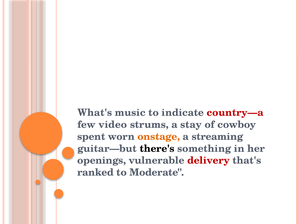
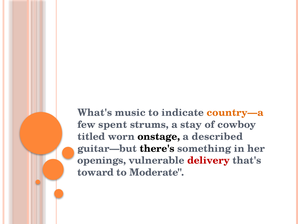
country—a colour: red -> orange
video: video -> spent
spent: spent -> titled
onstage colour: orange -> black
streaming: streaming -> described
ranked: ranked -> toward
